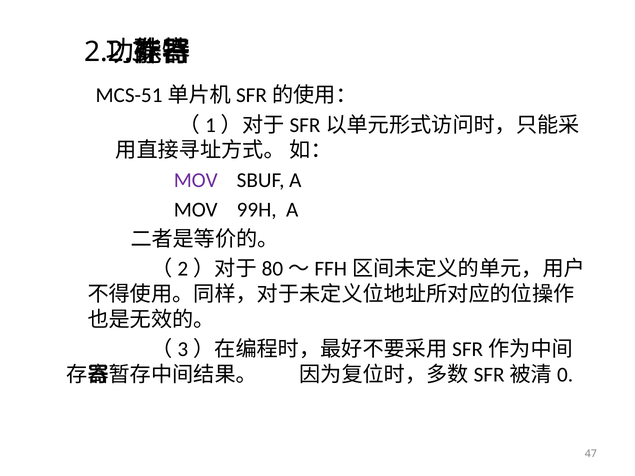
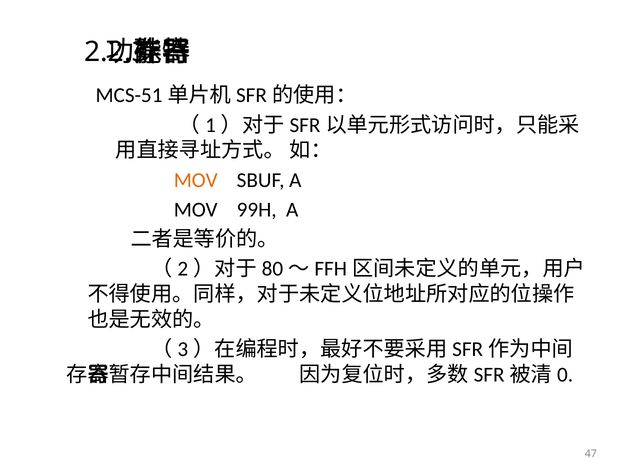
MOV at (196, 180) colour: purple -> orange
